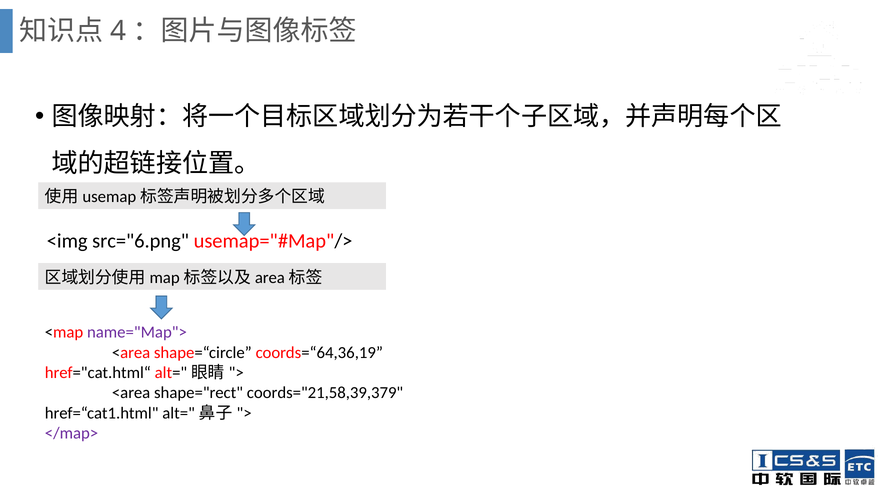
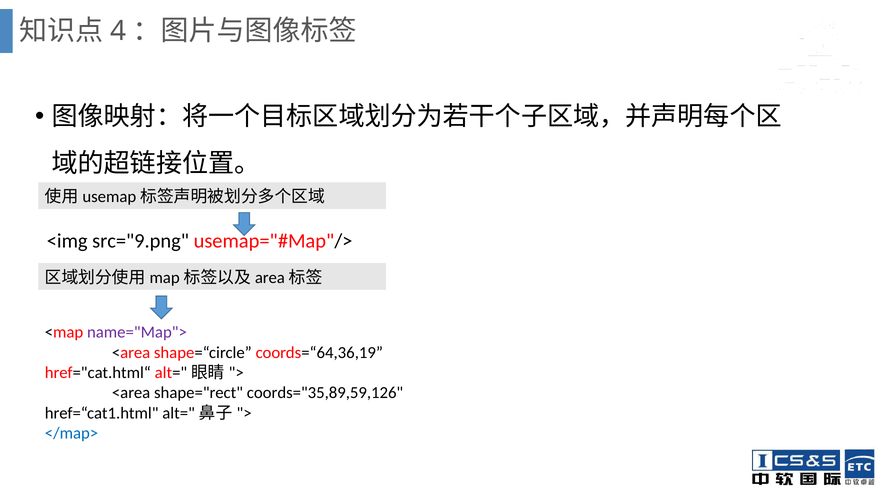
src="6.png: src="6.png -> src="9.png
coords="21,58,39,379: coords="21,58,39,379 -> coords="35,89,59,126
</map> colour: purple -> blue
